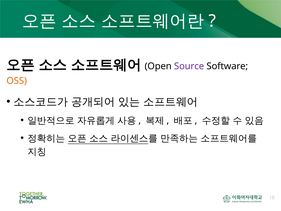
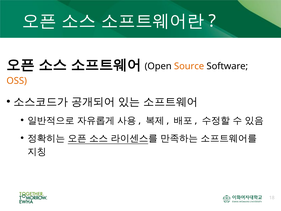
Source colour: purple -> orange
